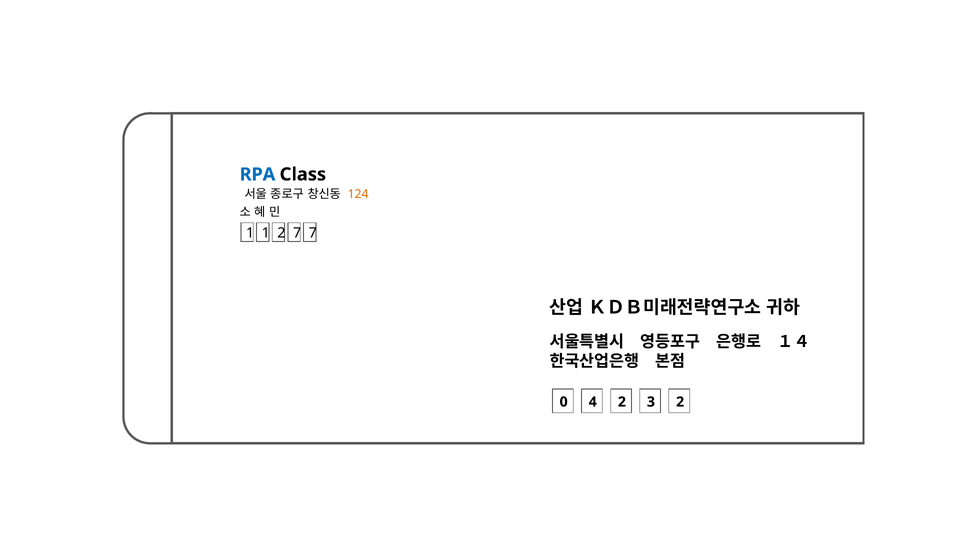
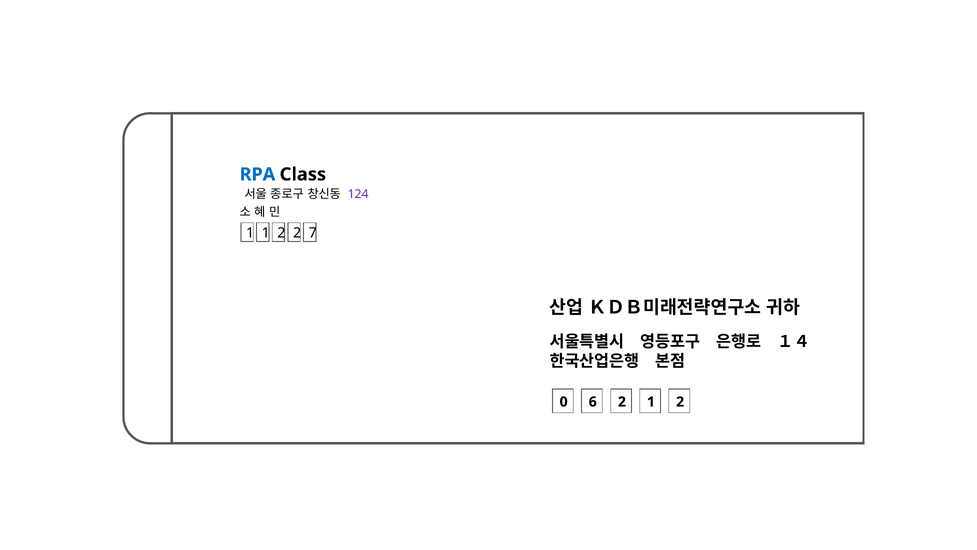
124 colour: orange -> purple
2 7: 7 -> 2
4: 4 -> 6
2 3: 3 -> 1
